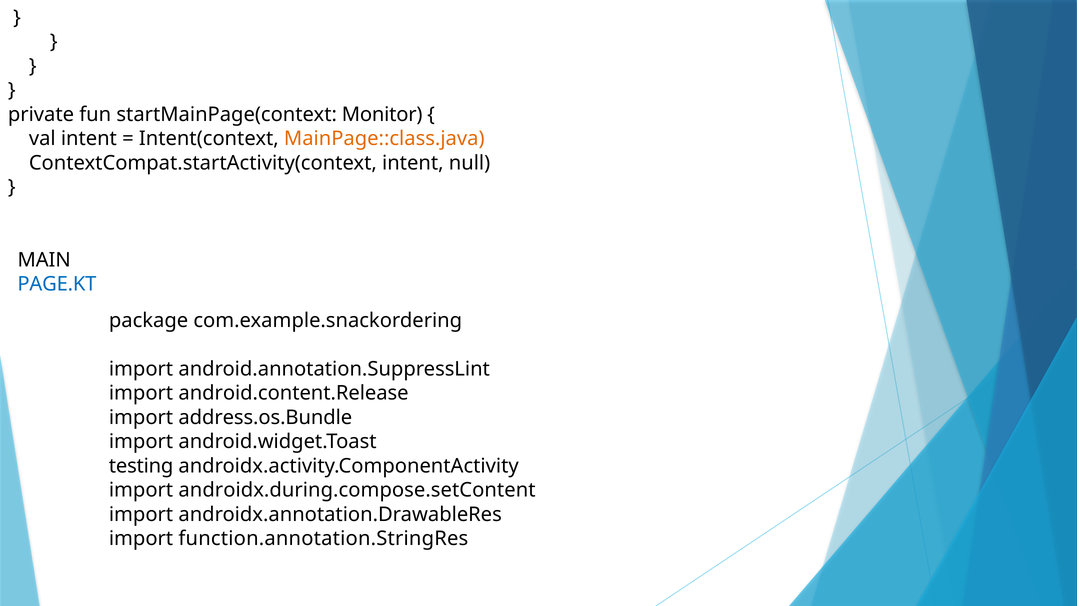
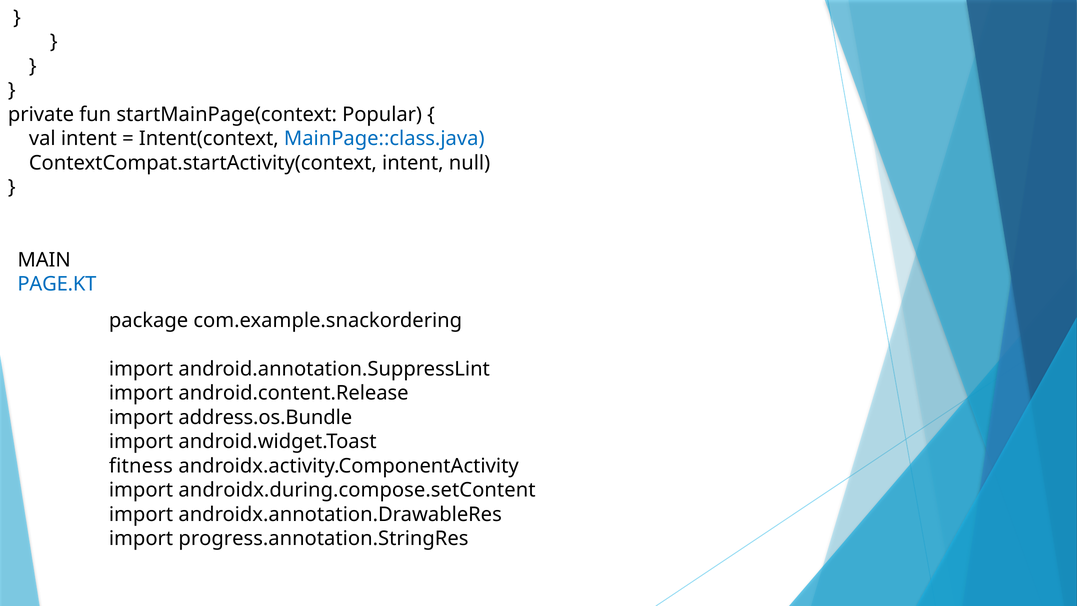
Monitor: Monitor -> Popular
MainPage::class.java colour: orange -> blue
testing: testing -> fitness
function.annotation.StringRes: function.annotation.StringRes -> progress.annotation.StringRes
